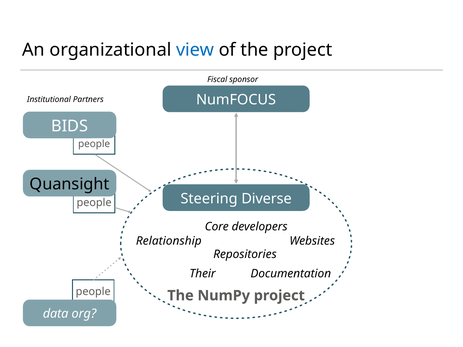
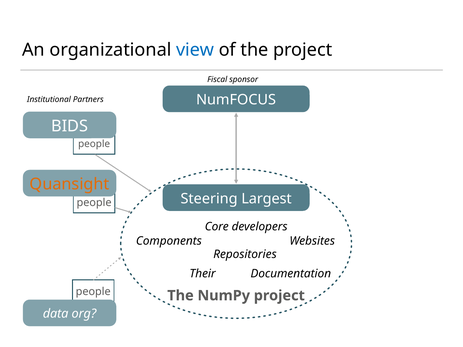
Quansight colour: black -> orange
Diverse: Diverse -> Largest
Relationship: Relationship -> Components
